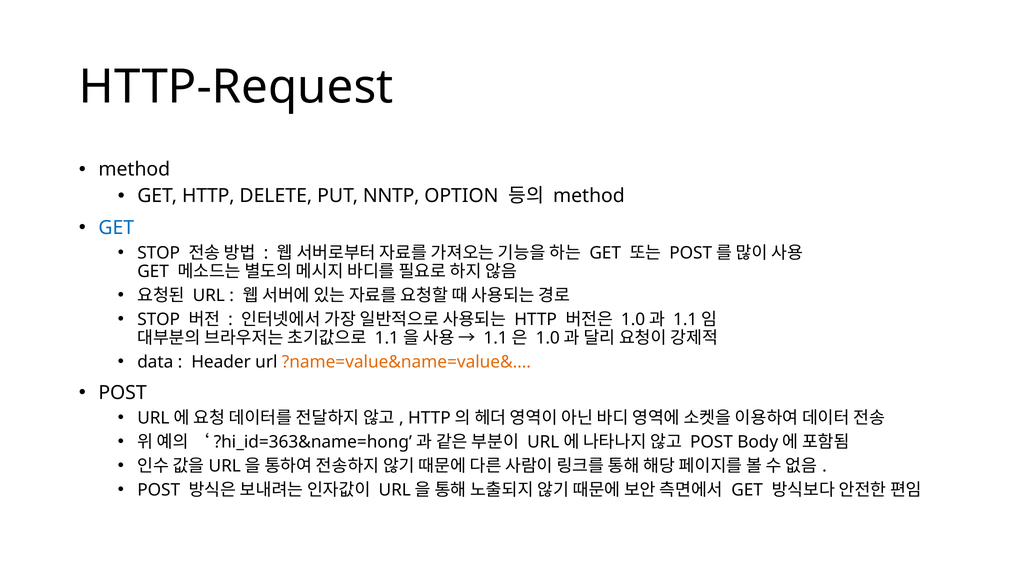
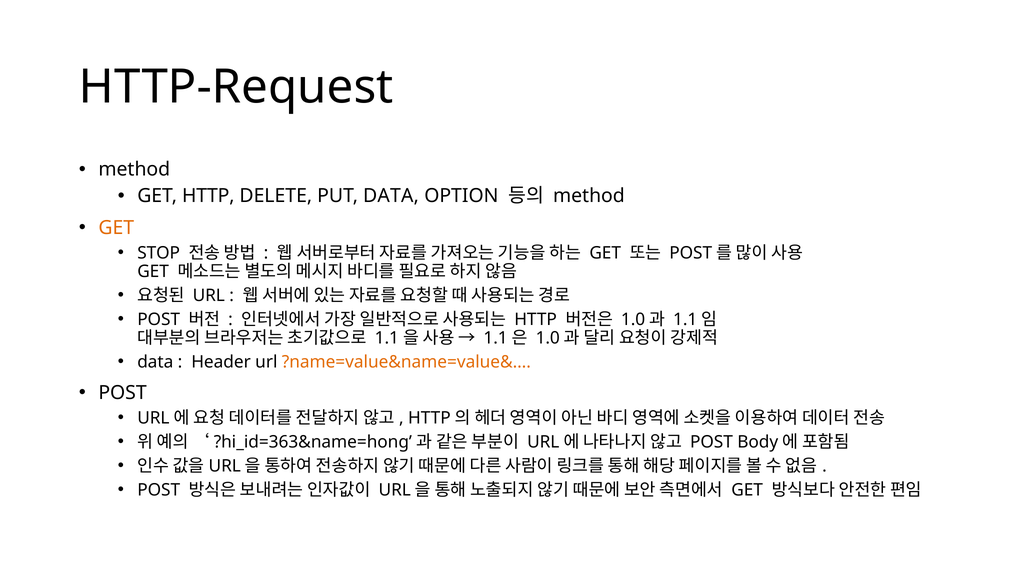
PUT NNTP: NNTP -> DATA
GET at (116, 228) colour: blue -> orange
STOP at (159, 319): STOP -> POST
